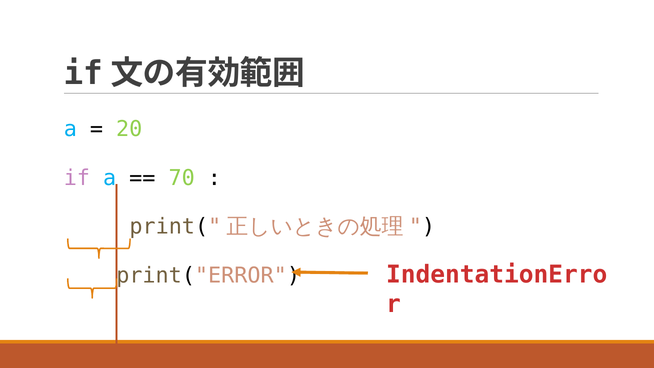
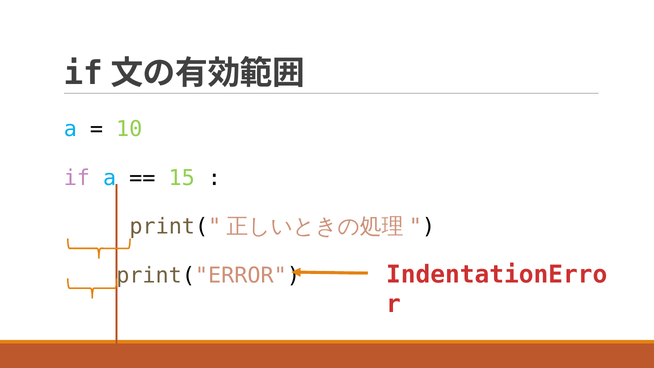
20: 20 -> 10
70: 70 -> 15
